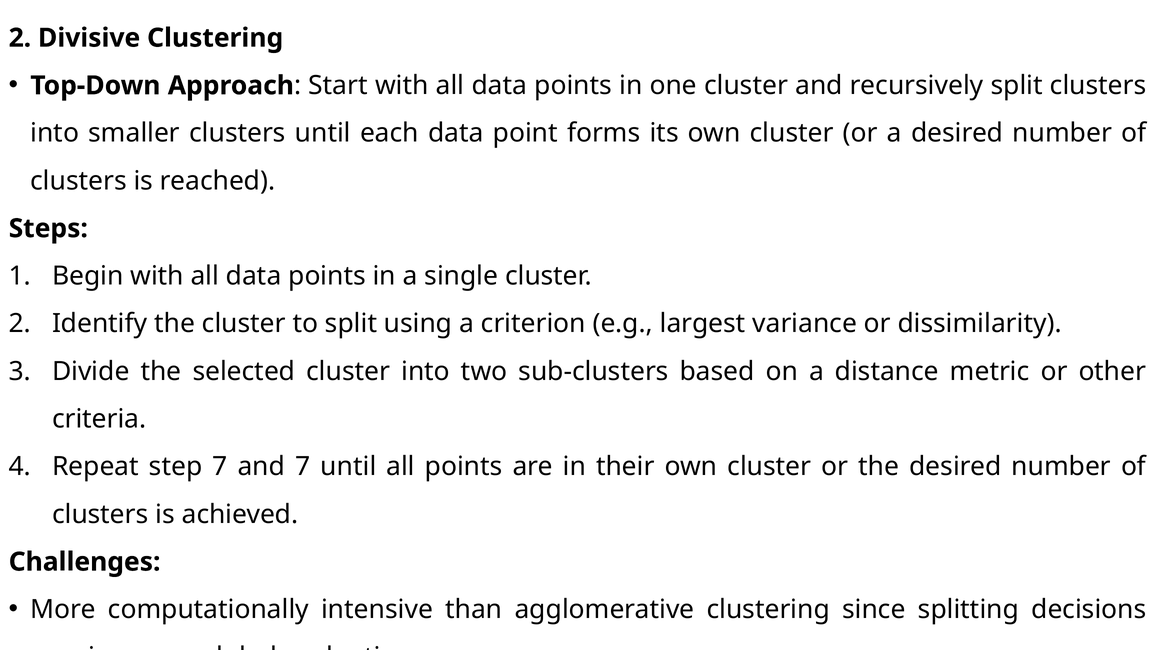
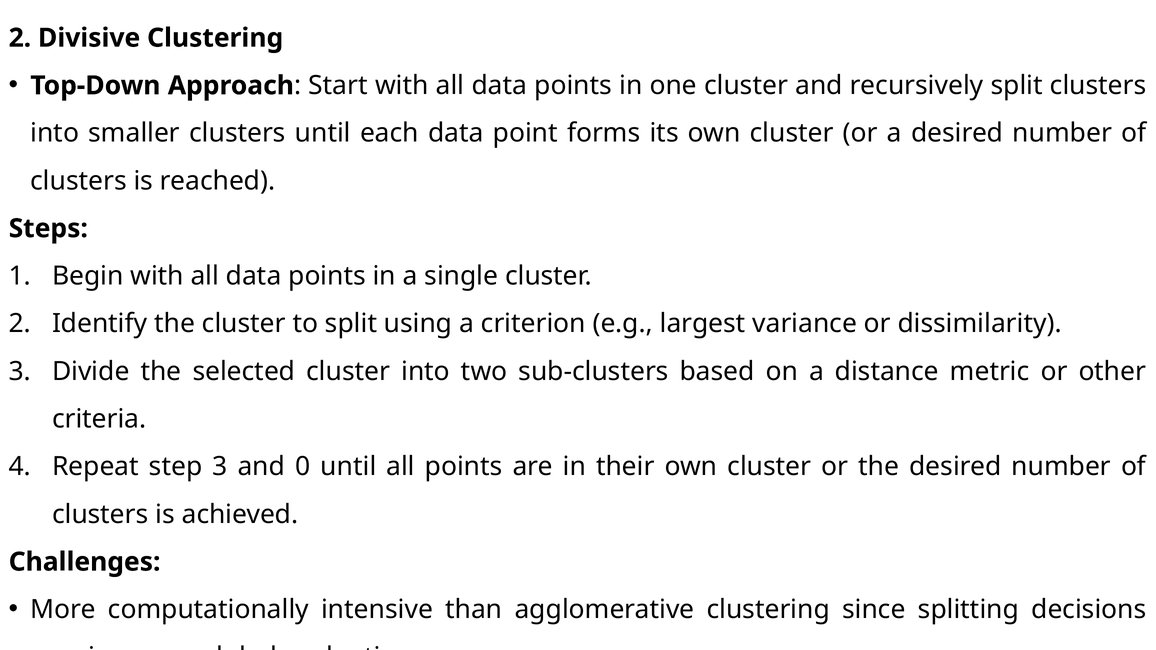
step 7: 7 -> 3
and 7: 7 -> 0
